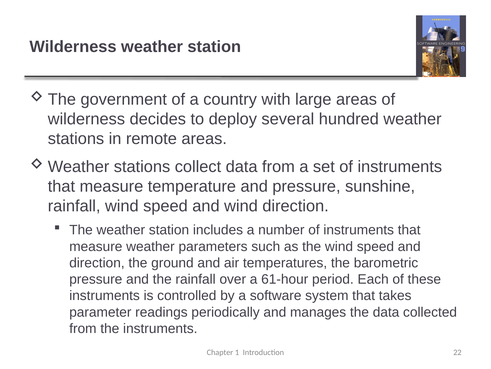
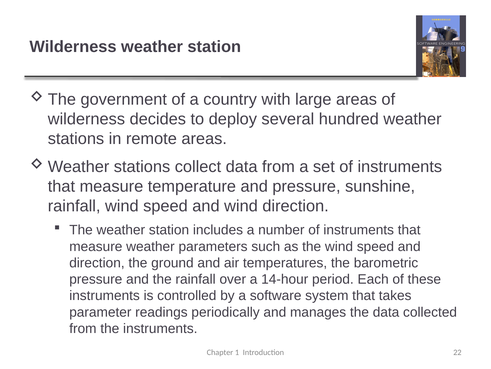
61-hour: 61-hour -> 14-hour
